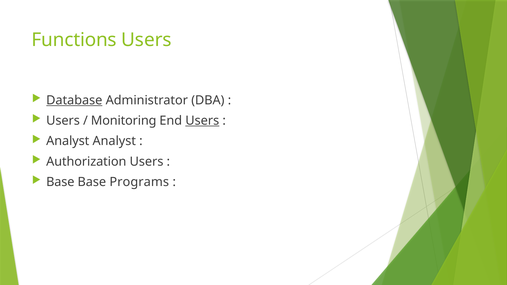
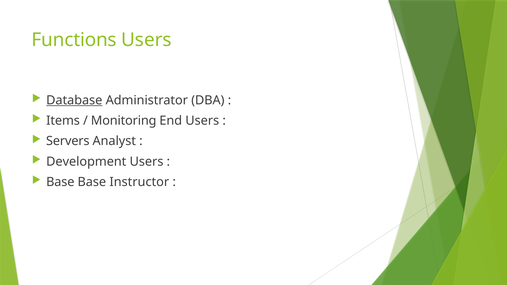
Users at (63, 121): Users -> Items
Users at (202, 121) underline: present -> none
Analyst at (68, 141): Analyst -> Servers
Authorization: Authorization -> Development
Programs: Programs -> Instructor
